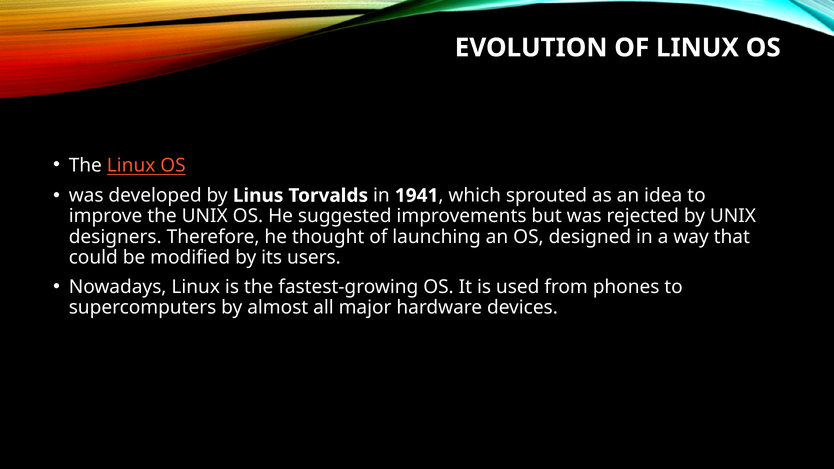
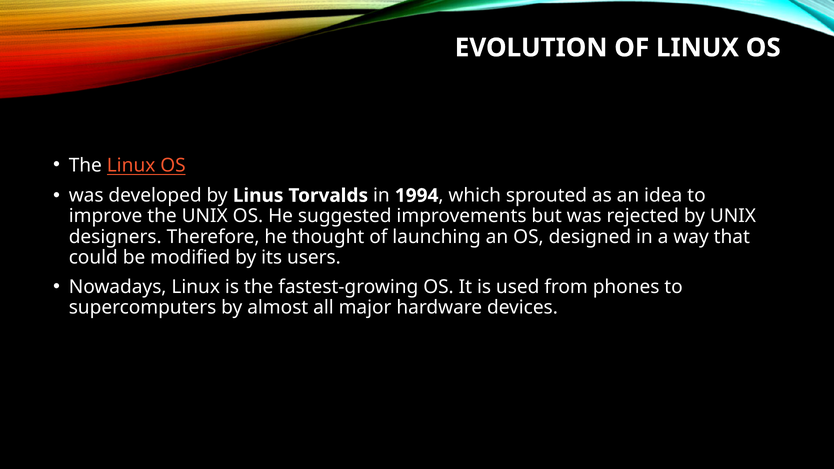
1941: 1941 -> 1994
